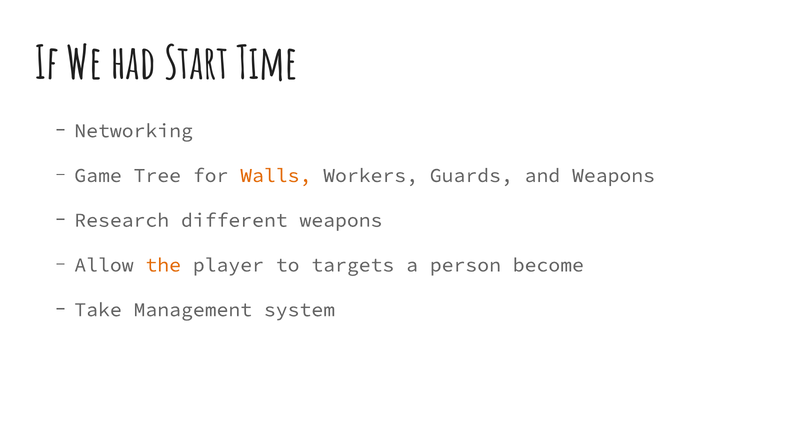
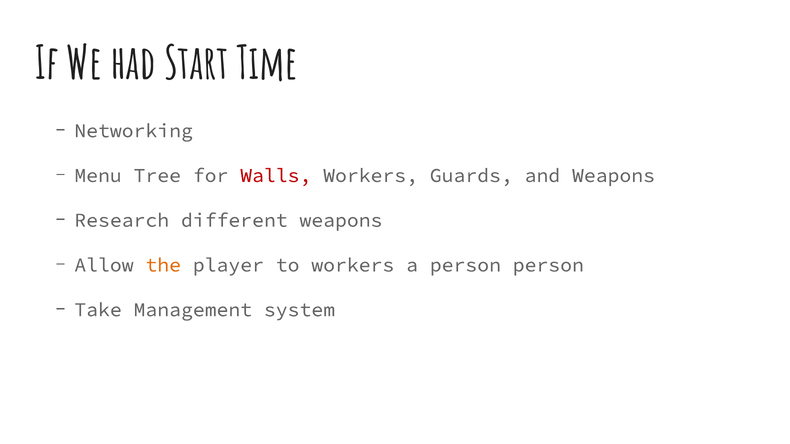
Game: Game -> Menu
Walls colour: orange -> red
to targets: targets -> workers
person become: become -> person
